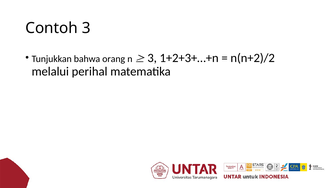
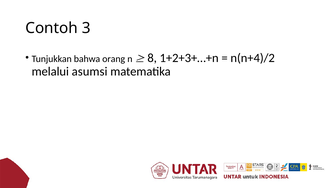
3 at (152, 58): 3 -> 8
n(n+2)/2: n(n+2)/2 -> n(n+4)/2
perihal: perihal -> asumsi
